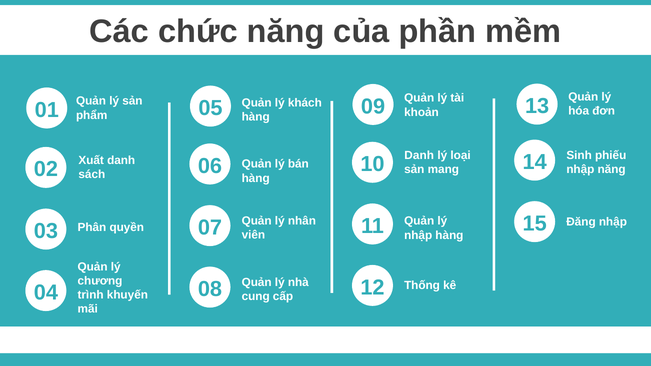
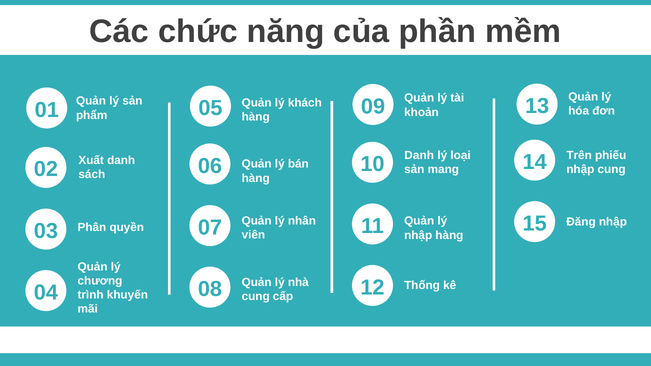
Sinh: Sinh -> Trên
nhập năng: năng -> cung
